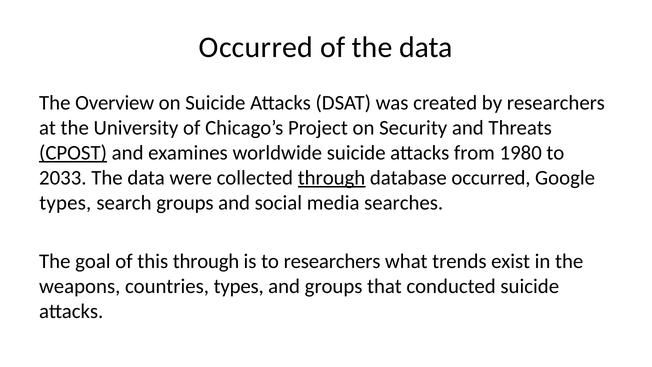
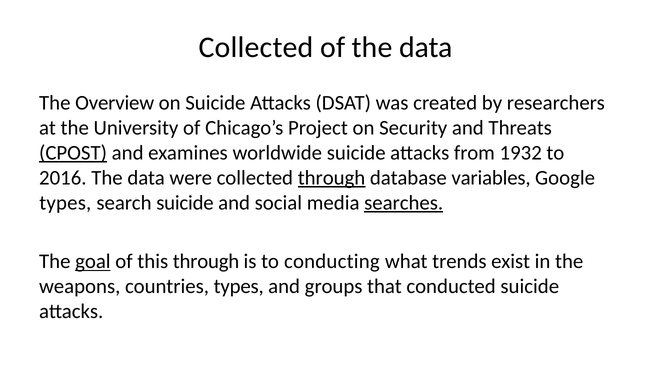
Occurred at (256, 47): Occurred -> Collected
1980: 1980 -> 1932
2033: 2033 -> 2016
database occurred: occurred -> variables
search groups: groups -> suicide
searches underline: none -> present
goal underline: none -> present
to researchers: researchers -> conducting
